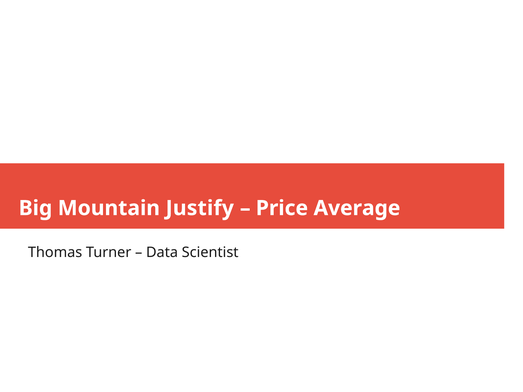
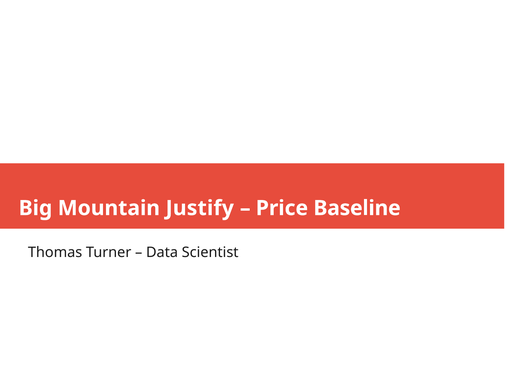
Average: Average -> Baseline
